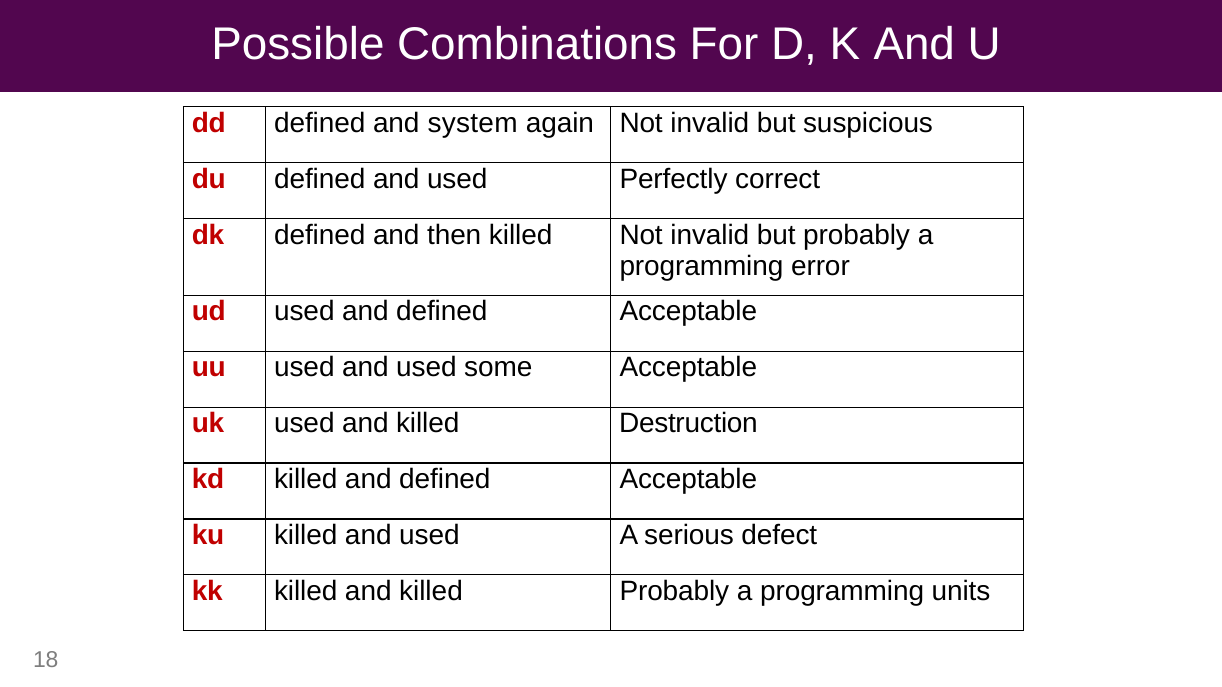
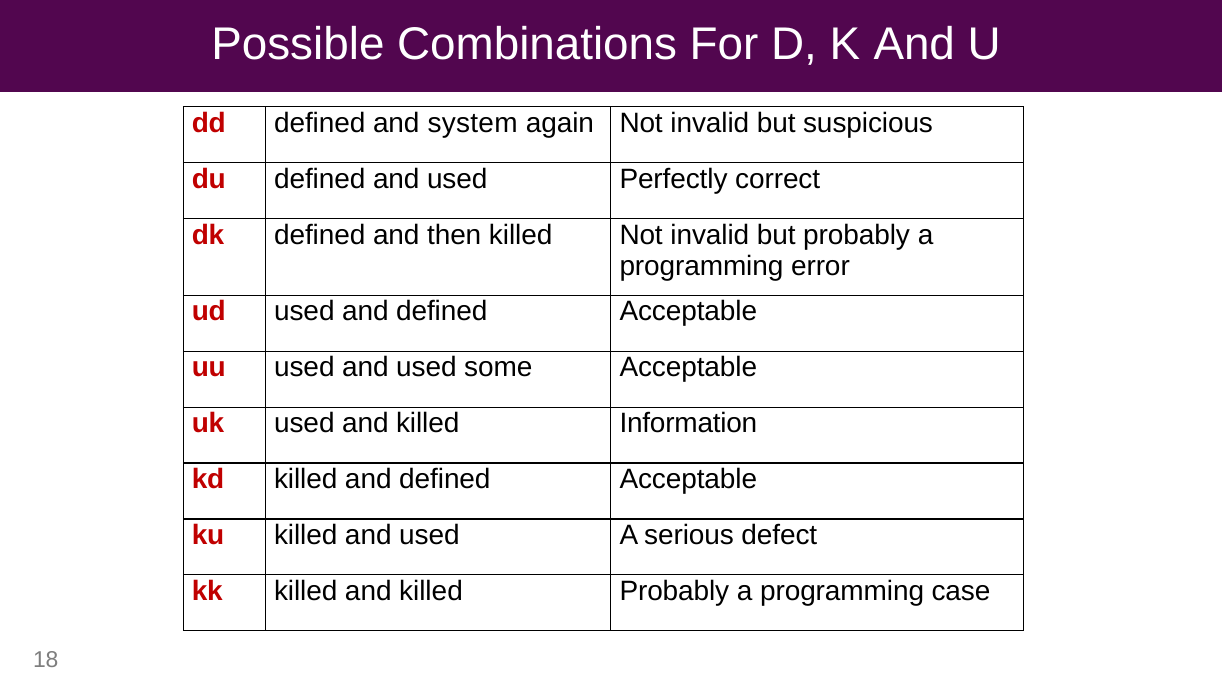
Destruction: Destruction -> Information
units: units -> case
